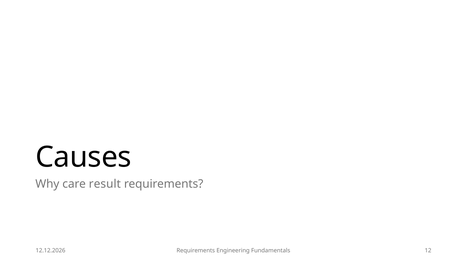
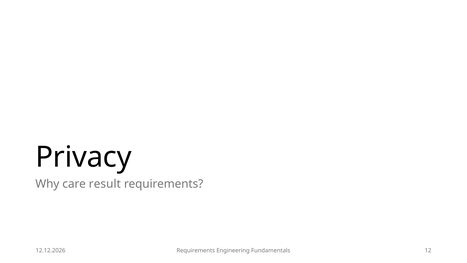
Causes: Causes -> Privacy
